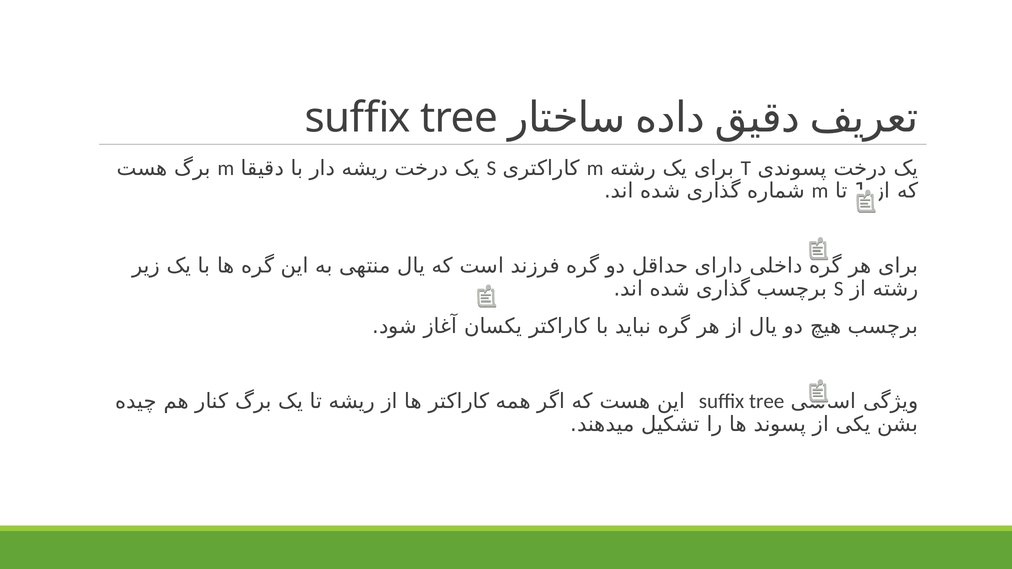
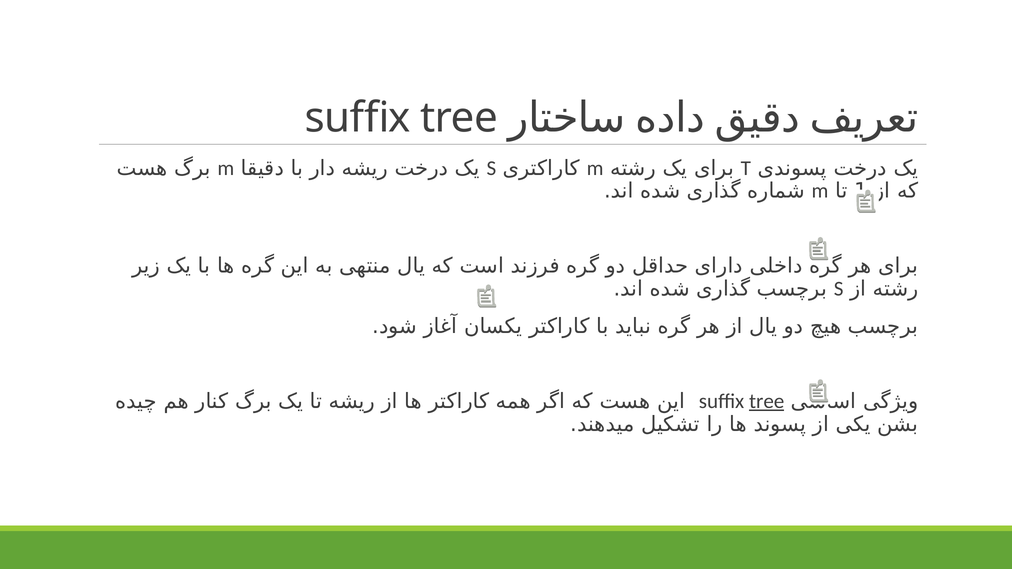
tree at (767, 401) underline: none -> present
